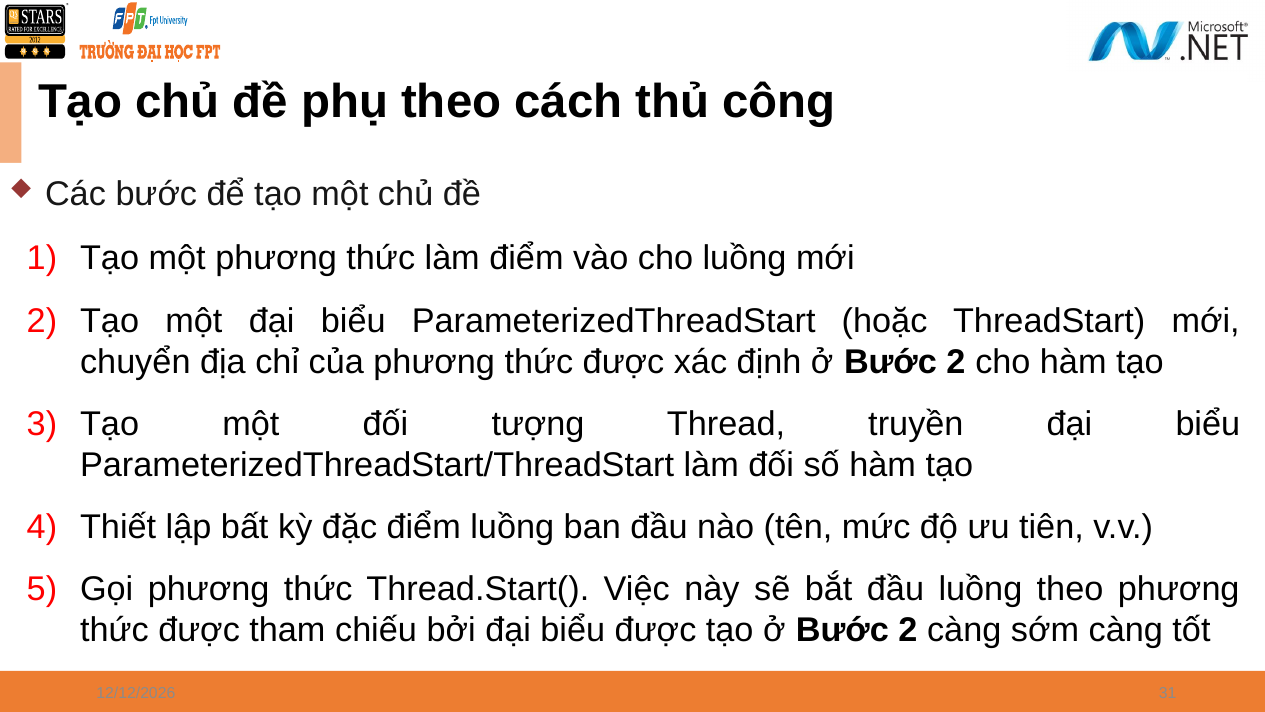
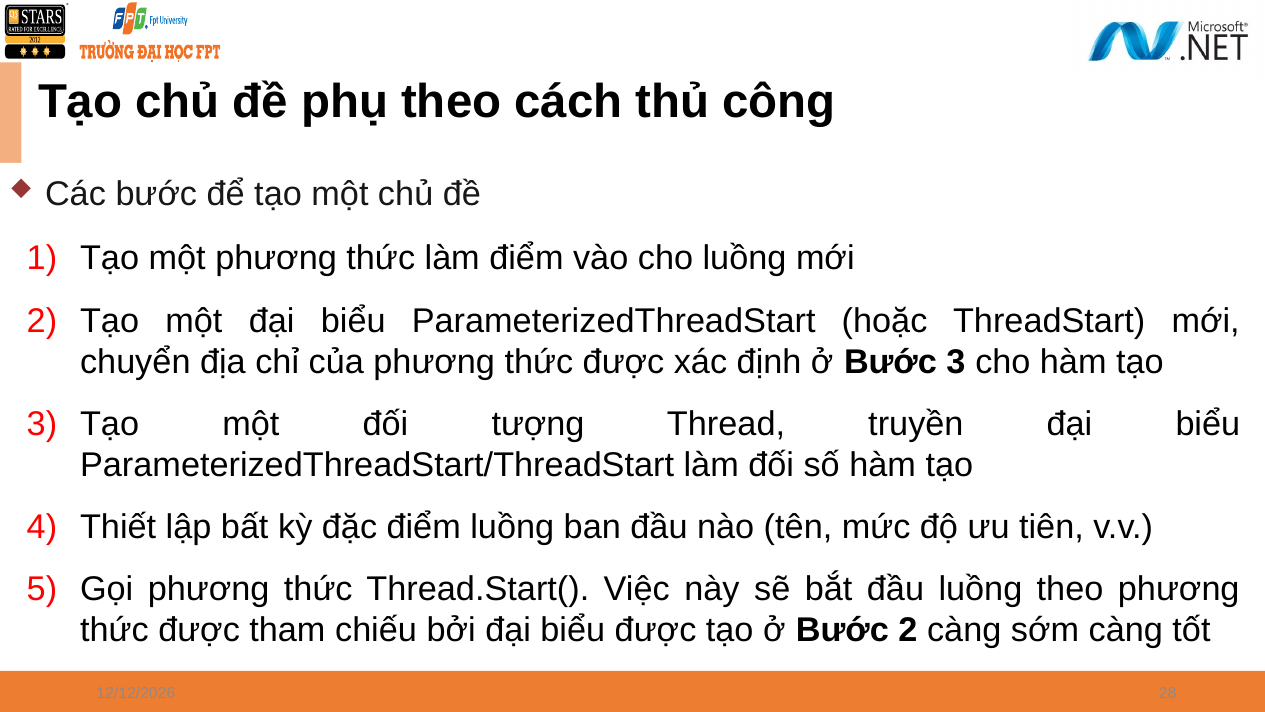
định ở Bước 2: 2 -> 3
31: 31 -> 28
